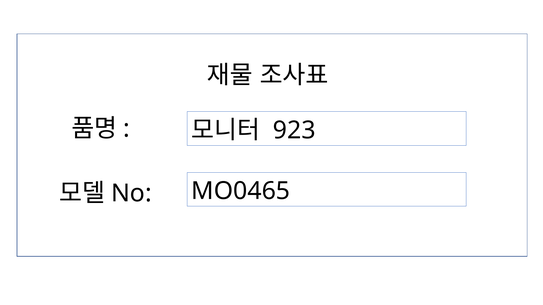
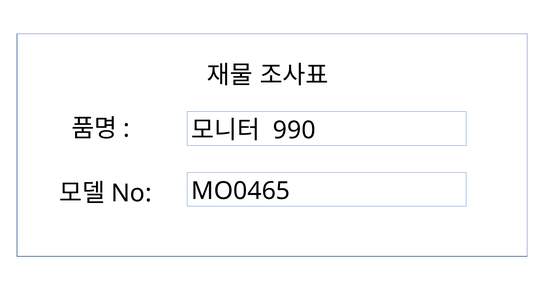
923: 923 -> 990
